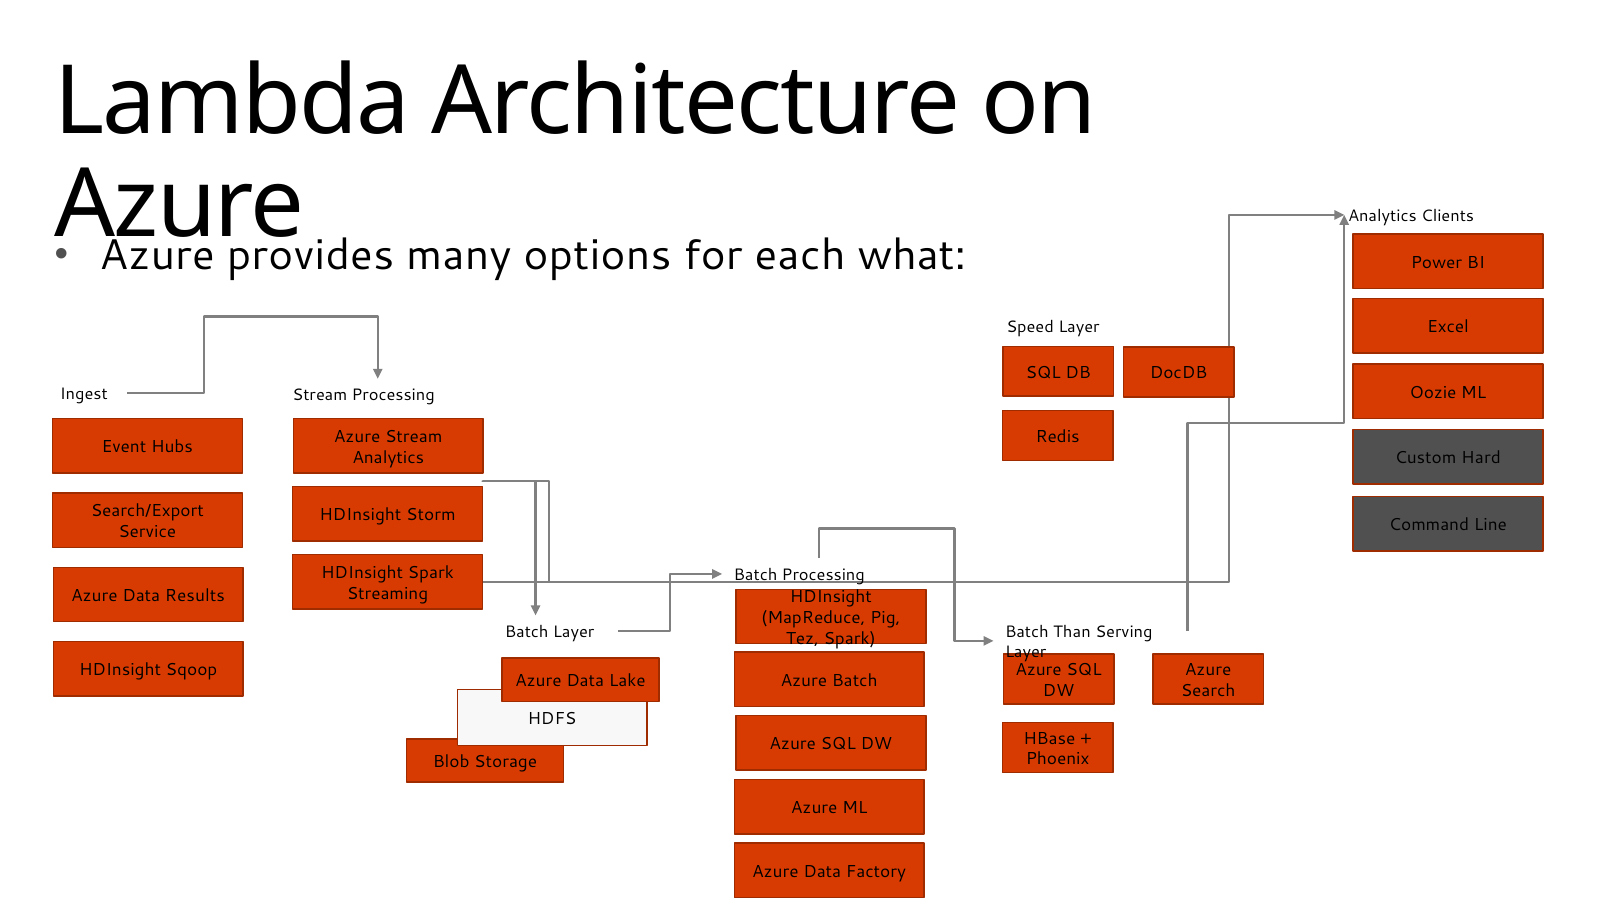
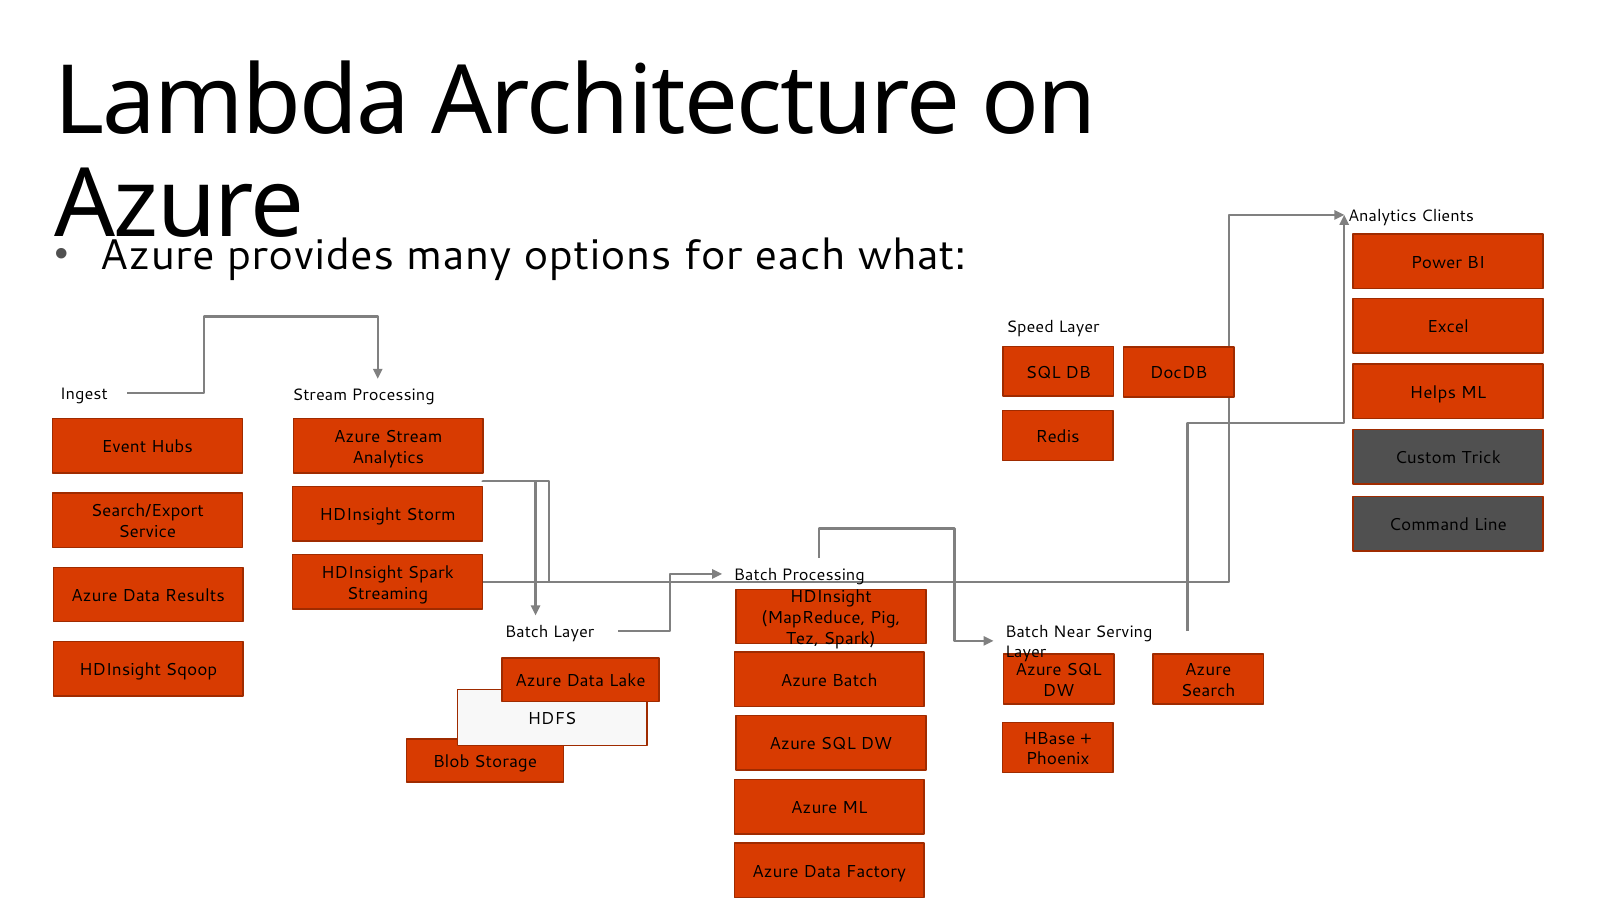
Oozie: Oozie -> Helps
Hard: Hard -> Trick
Than: Than -> Near
